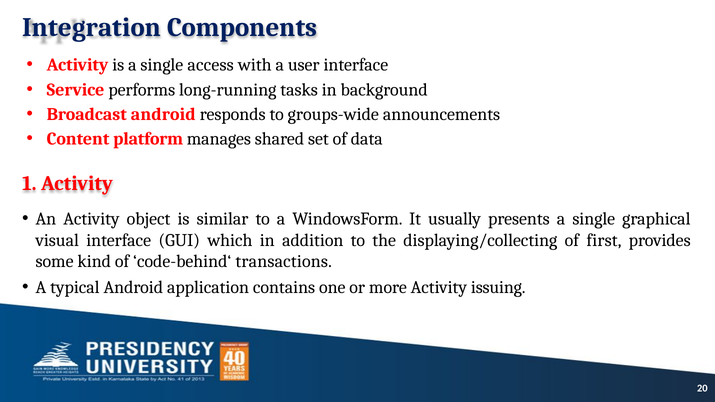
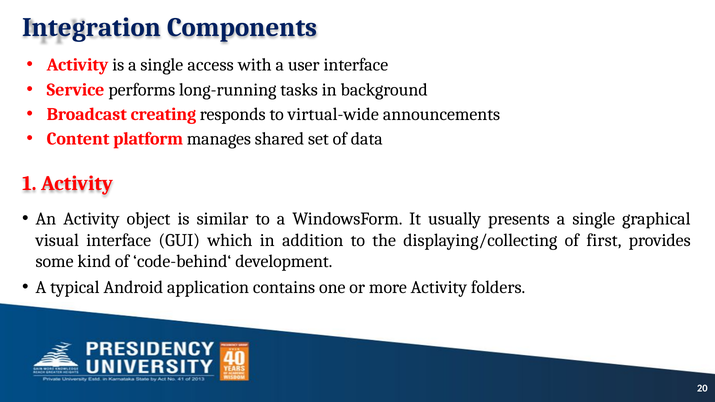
Broadcast android: android -> creating
groups-wide: groups-wide -> virtual-wide
transactions: transactions -> development
issuing: issuing -> folders
